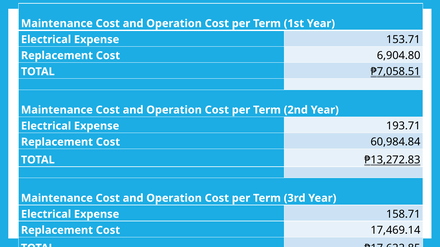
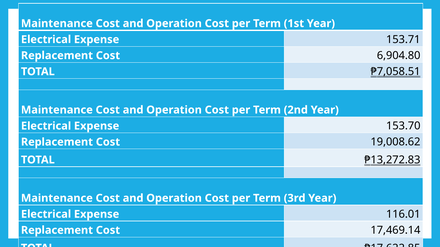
193.71: 193.71 -> 153.70
60,984.84: 60,984.84 -> 19,008.62
158.71: 158.71 -> 116.01
